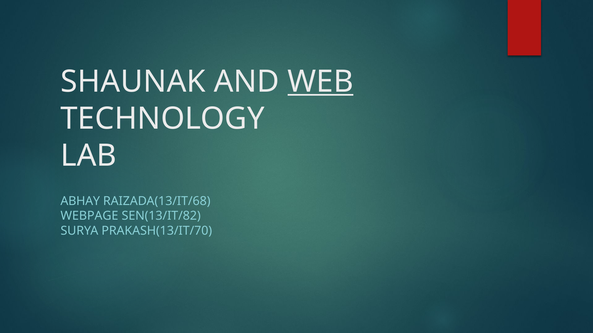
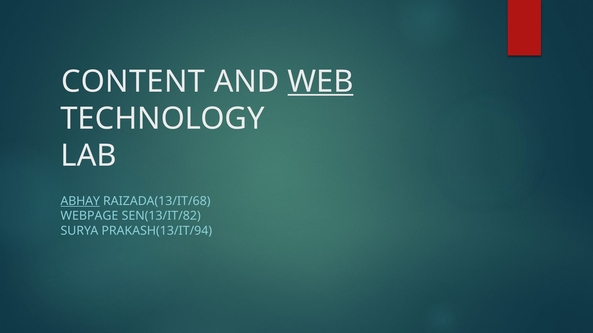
SHAUNAK: SHAUNAK -> CONTENT
ABHAY underline: none -> present
PRAKASH(13/IT/70: PRAKASH(13/IT/70 -> PRAKASH(13/IT/94
